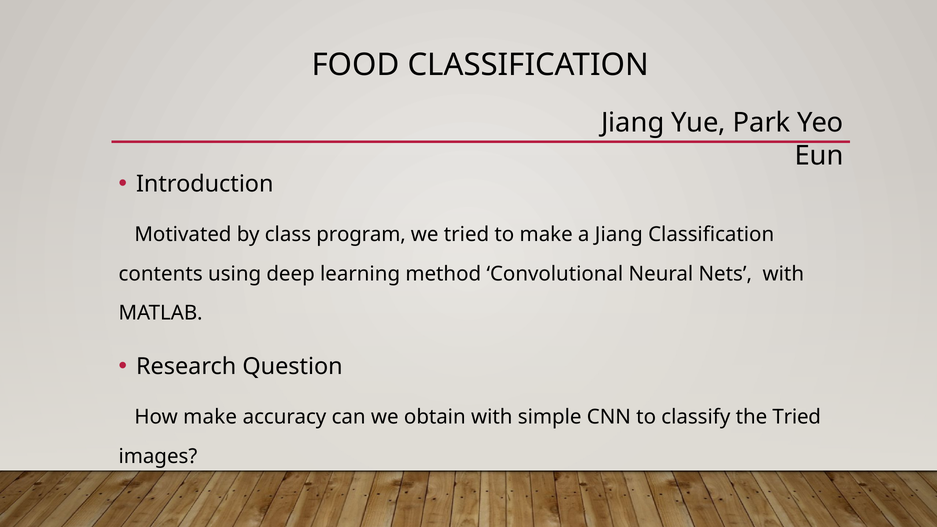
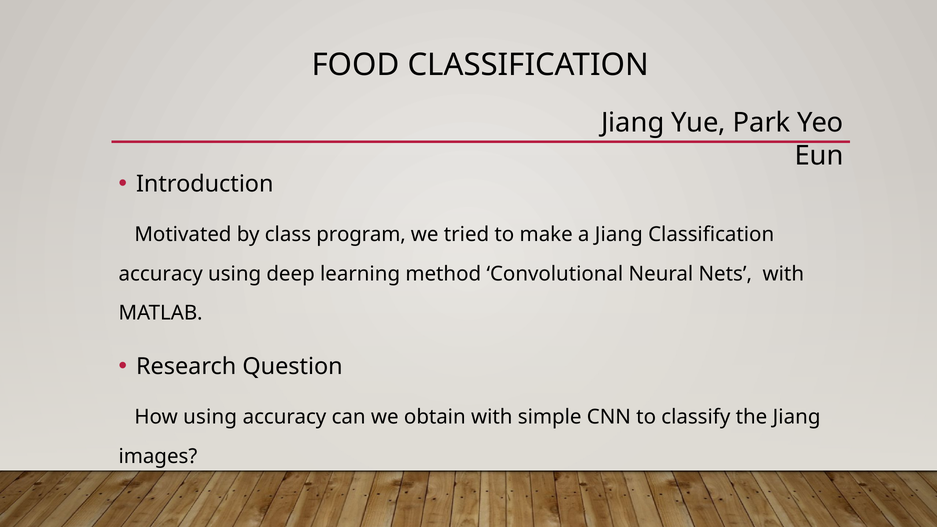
contents at (161, 274): contents -> accuracy
How make: make -> using
the Tried: Tried -> Jiang
